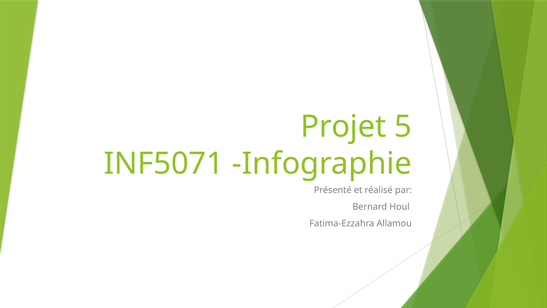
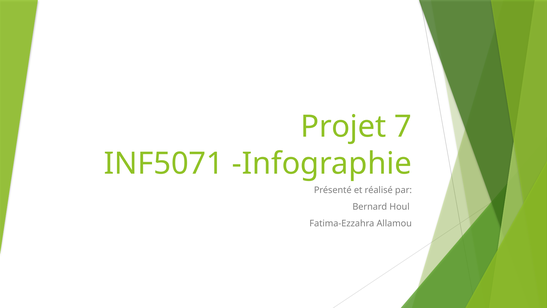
5: 5 -> 7
